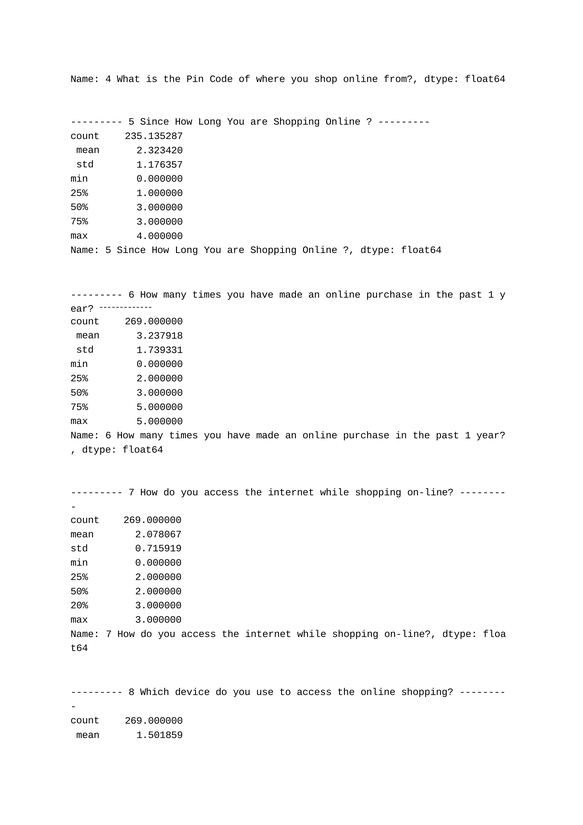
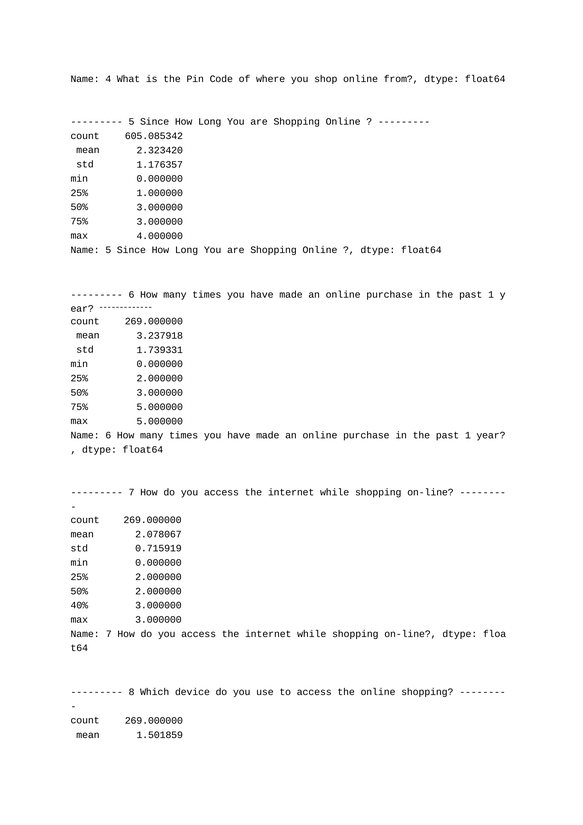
235.135287: 235.135287 -> 605.085342
20%: 20% -> 40%
